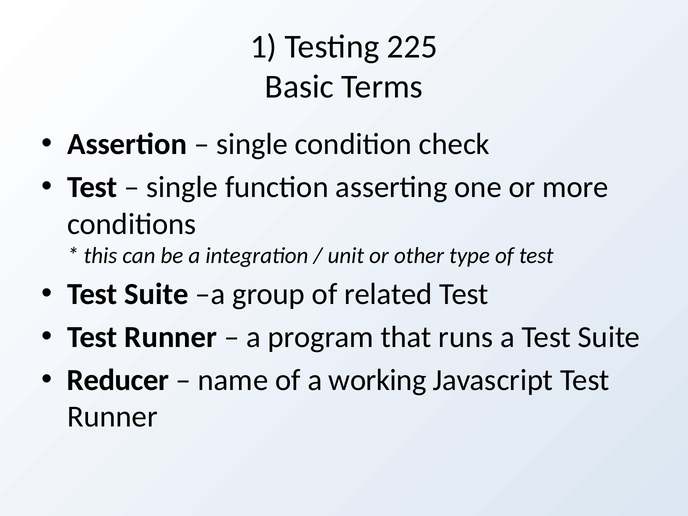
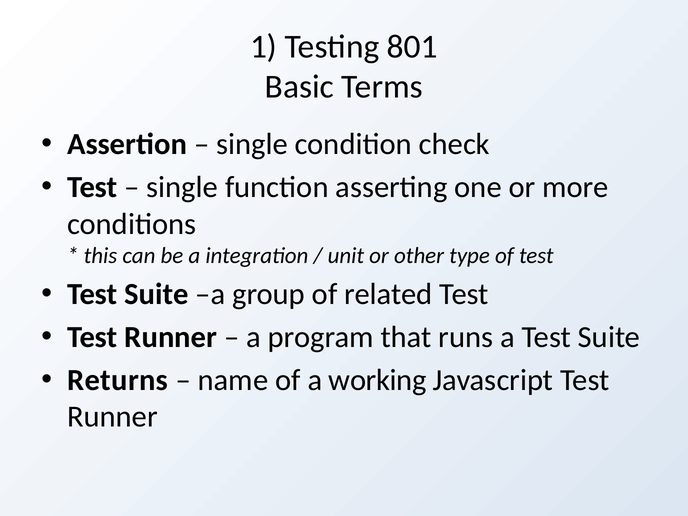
225: 225 -> 801
Reducer: Reducer -> Returns
